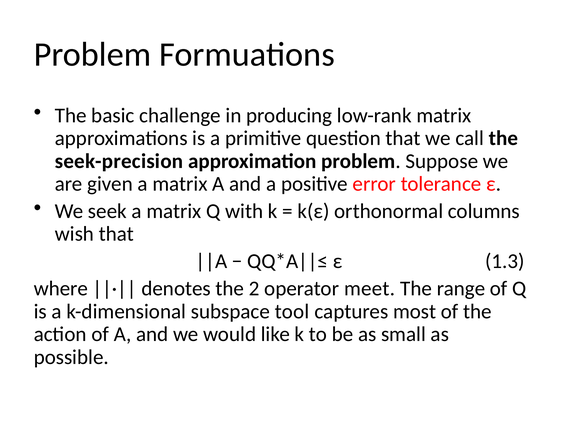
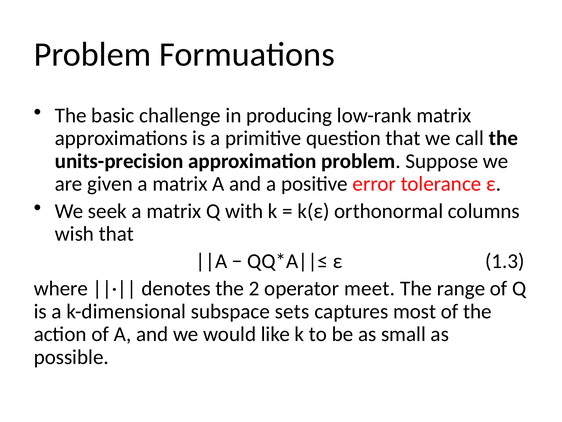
seek-precision: seek-precision -> units-precision
tool: tool -> sets
